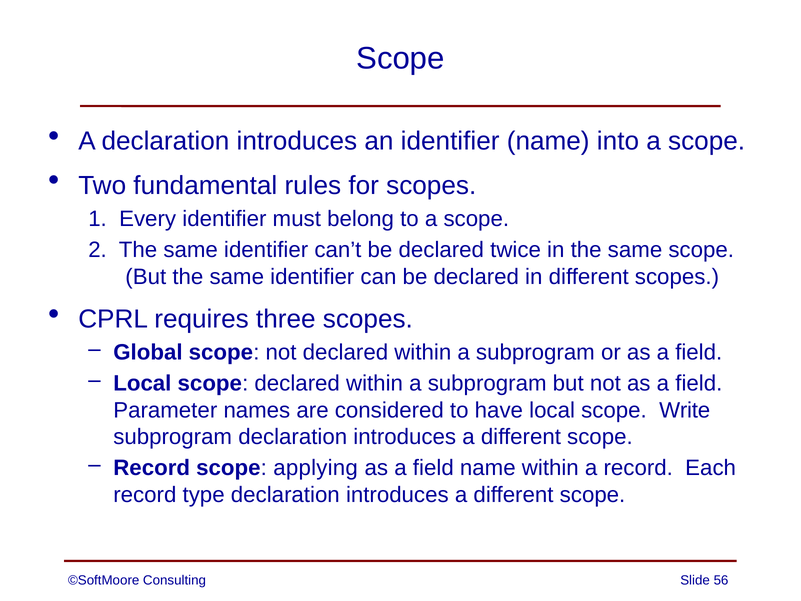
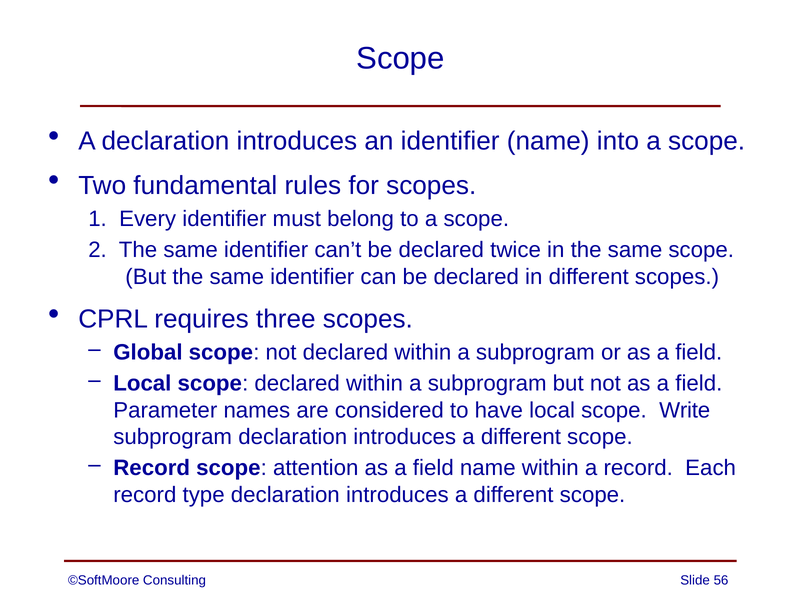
applying: applying -> attention
